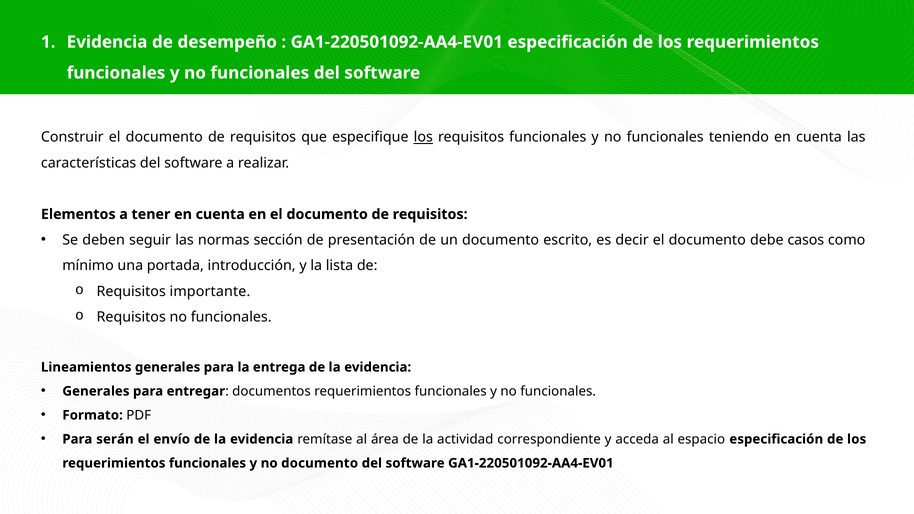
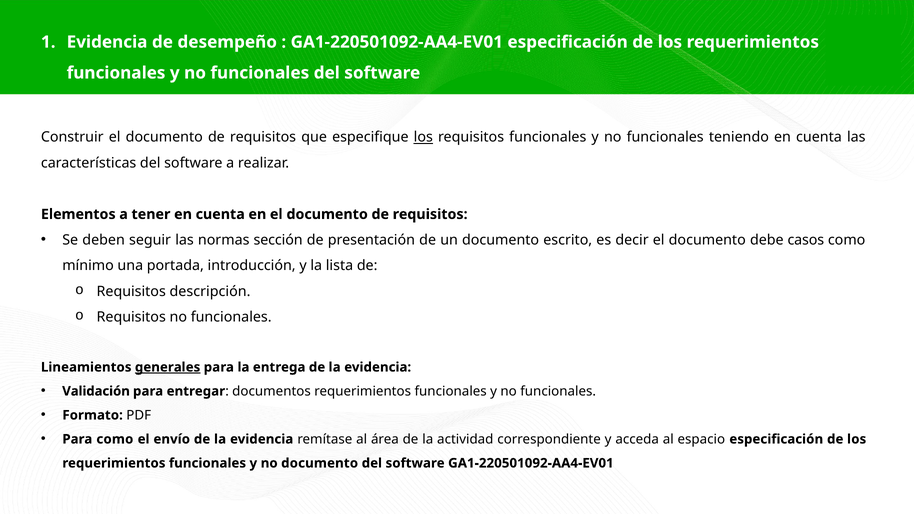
importante: importante -> descripción
generales at (168, 367) underline: none -> present
Generales at (96, 391): Generales -> Validación
Para serán: serán -> como
